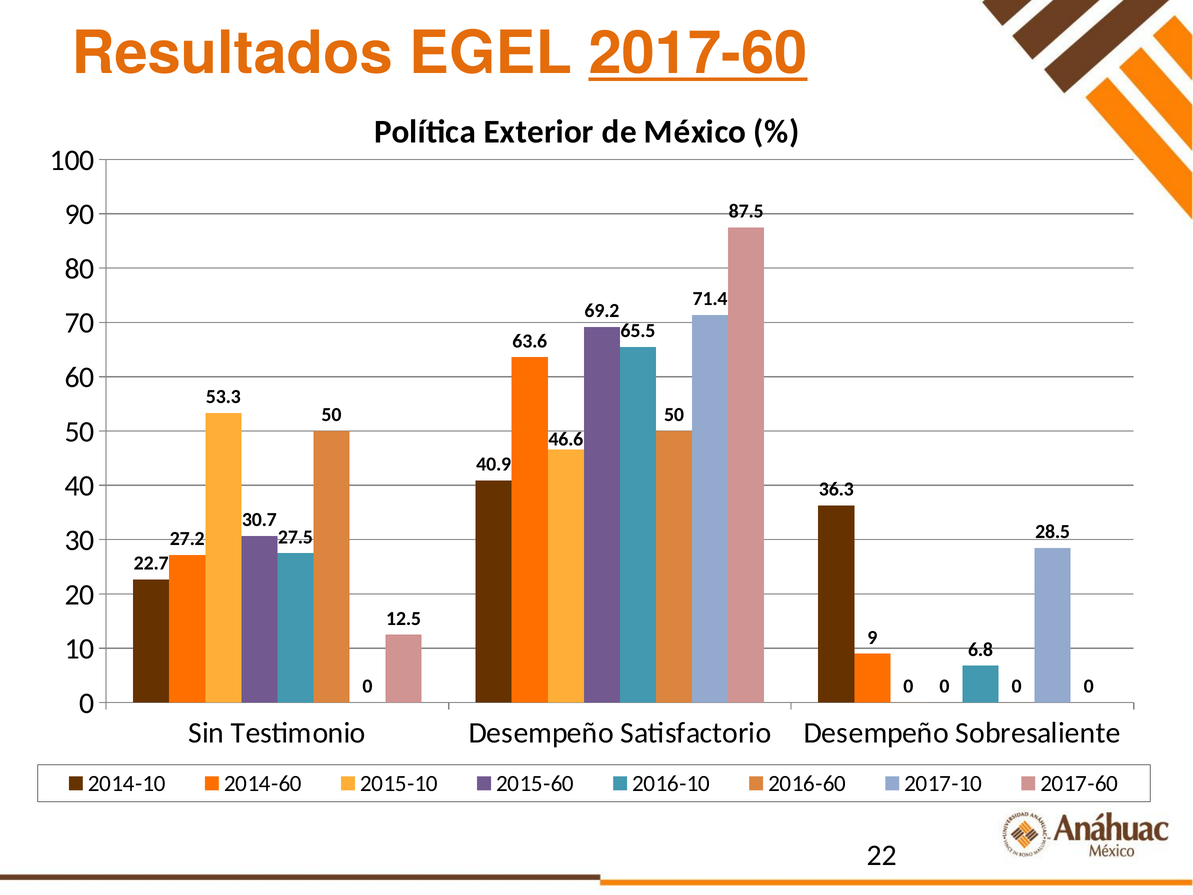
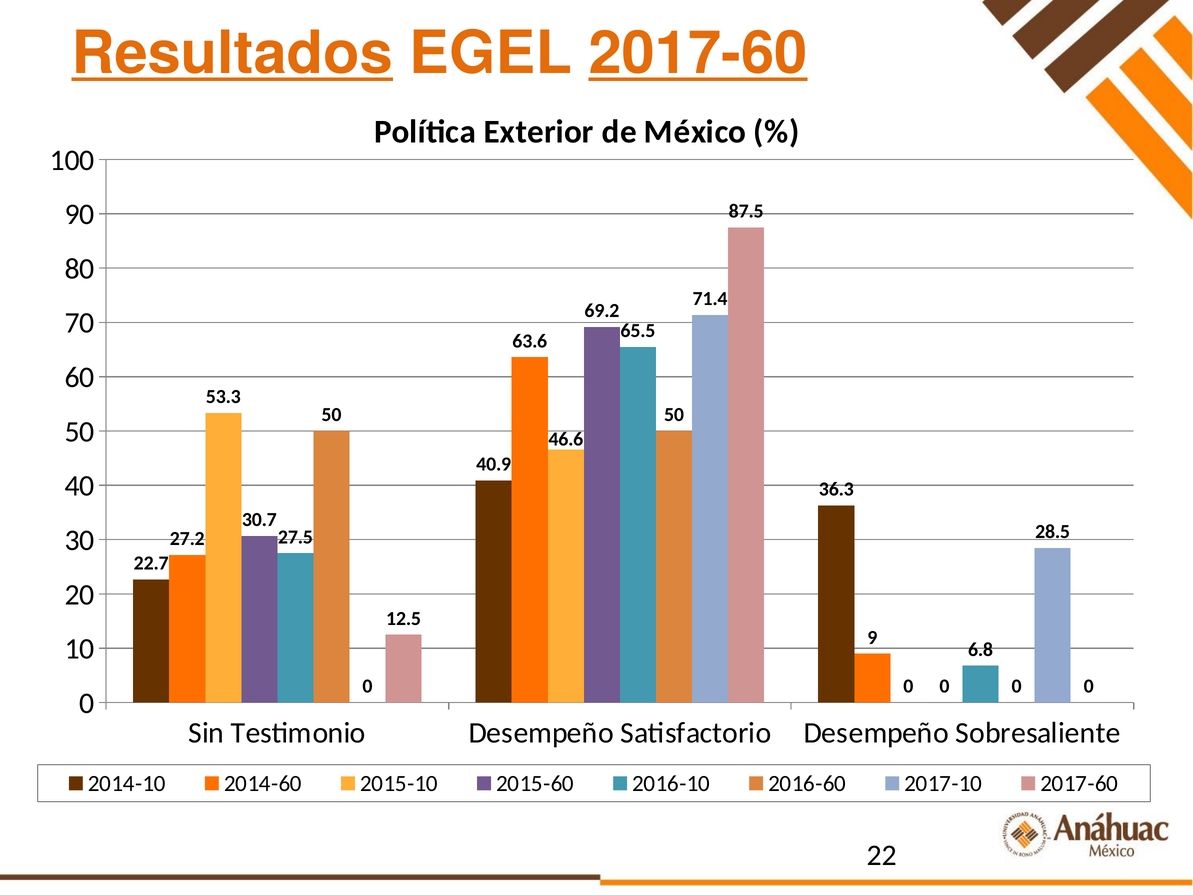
Resultados underline: none -> present
